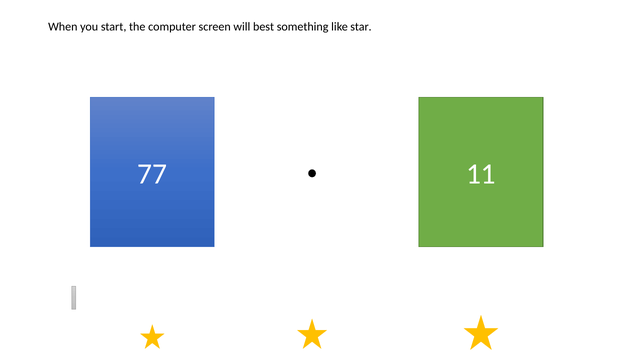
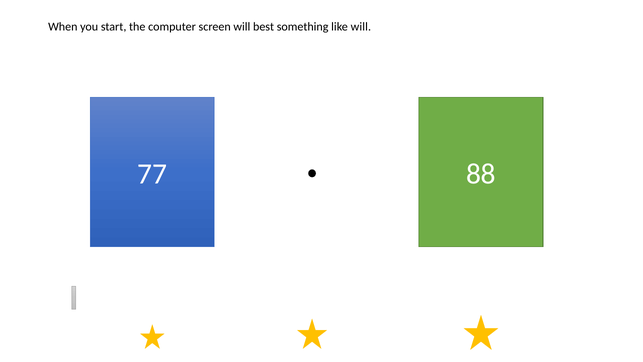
like star: star -> will
11: 11 -> 88
